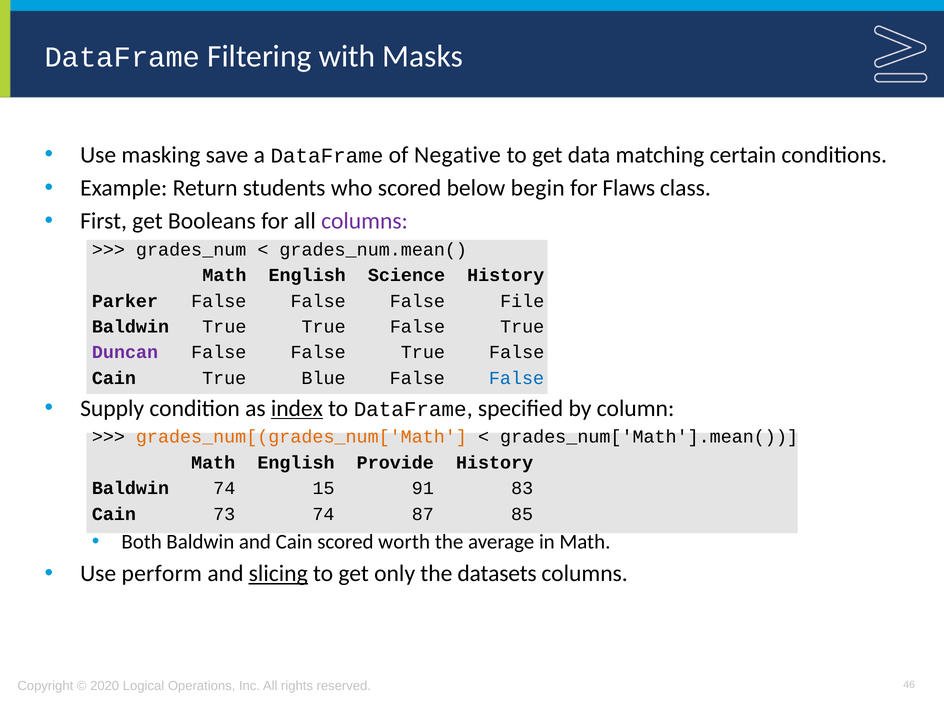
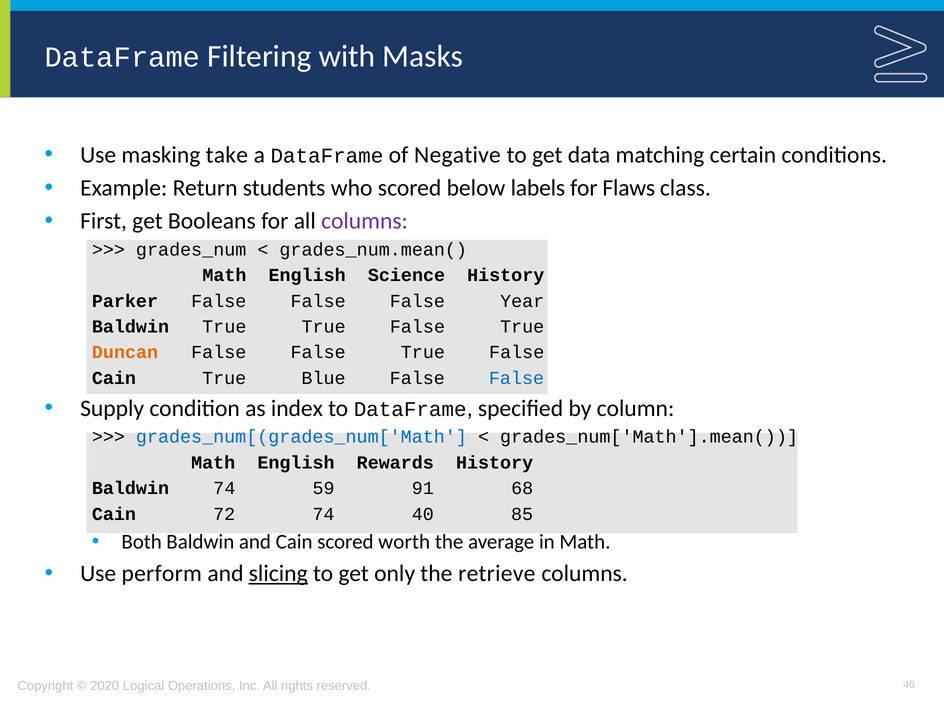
save: save -> take
begin: begin -> labels
File: File -> Year
Duncan colour: purple -> orange
index underline: present -> none
grades_num[(grades_num['Math colour: orange -> blue
Provide: Provide -> Rewards
15: 15 -> 59
83: 83 -> 68
73: 73 -> 72
87: 87 -> 40
datasets: datasets -> retrieve
